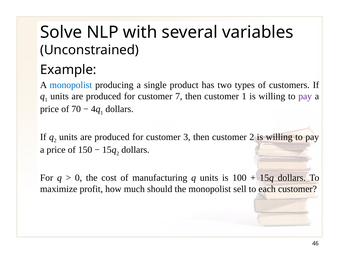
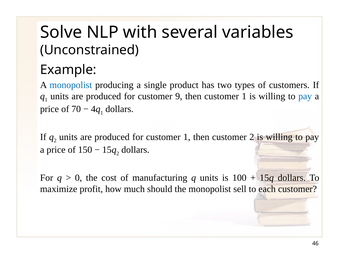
7: 7 -> 9
pay at (305, 96) colour: purple -> blue
for customer 3: 3 -> 1
